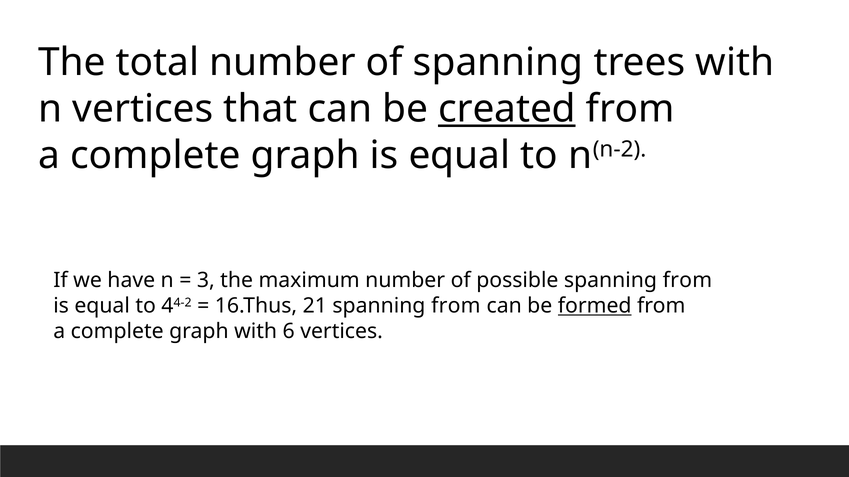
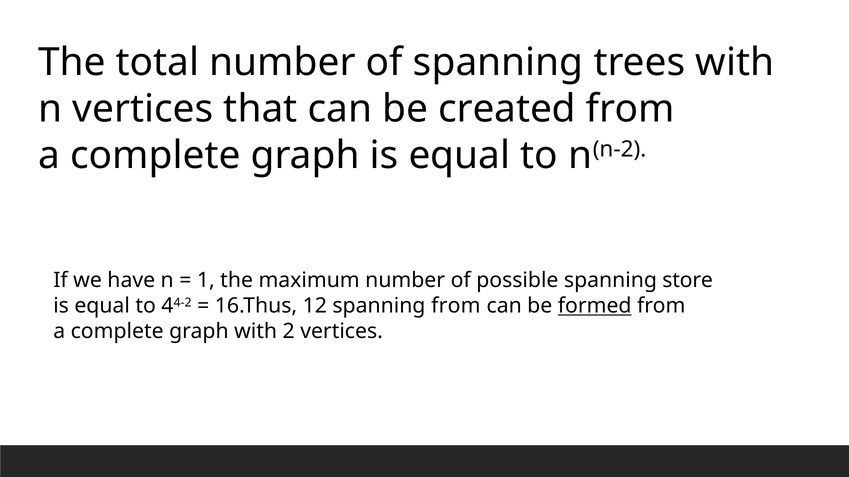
created underline: present -> none
3: 3 -> 1
possible spanning from: from -> store
21: 21 -> 12
6: 6 -> 2
